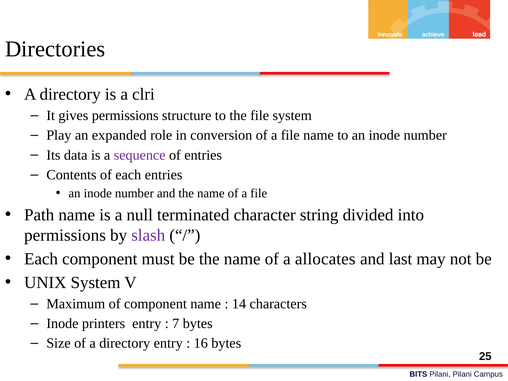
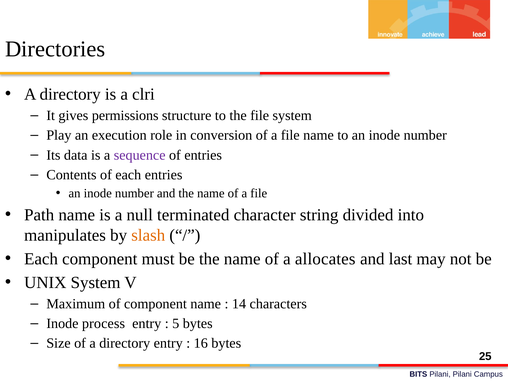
expanded: expanded -> execution
permissions at (65, 235): permissions -> manipulates
slash colour: purple -> orange
printers: printers -> process
7: 7 -> 5
